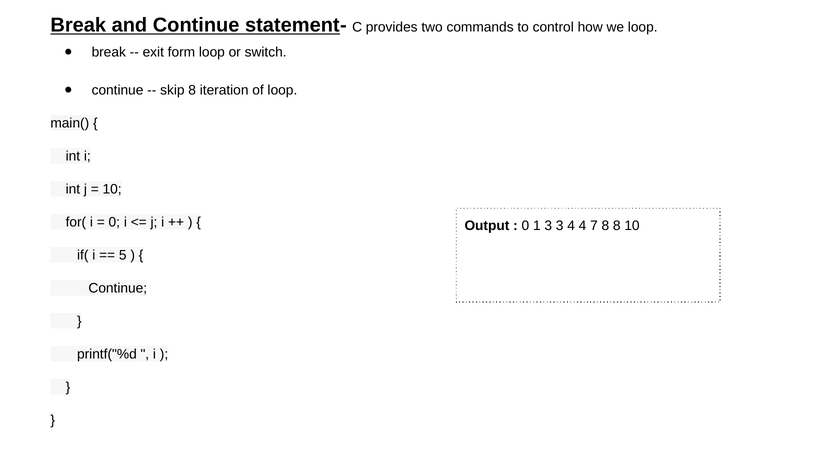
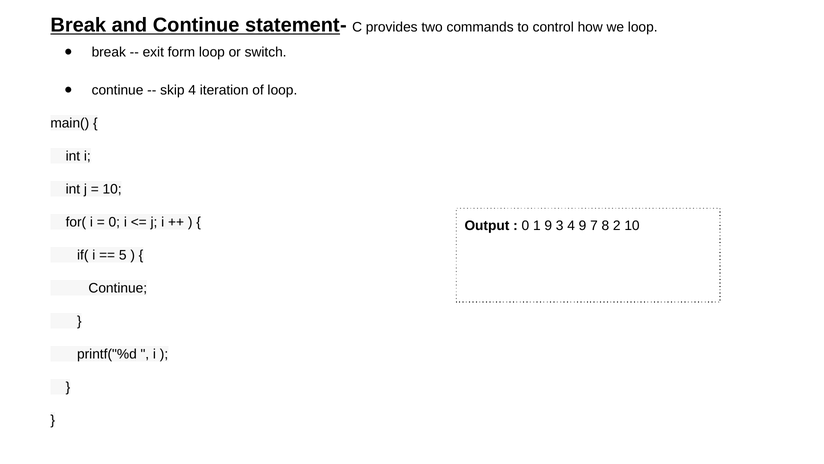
skip 8: 8 -> 4
1 3: 3 -> 9
4 4: 4 -> 9
8 8: 8 -> 2
